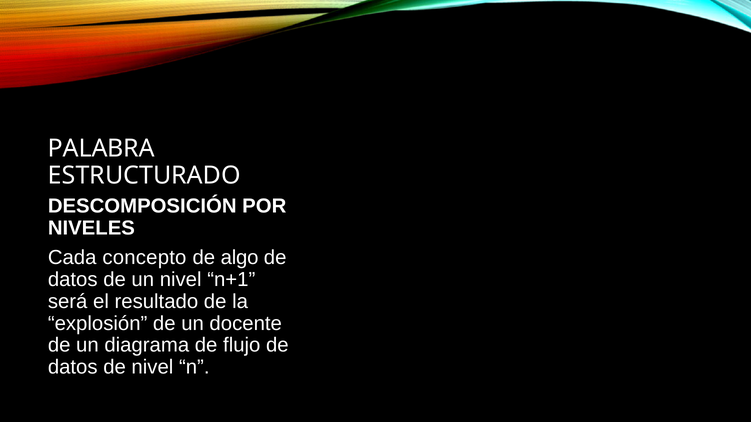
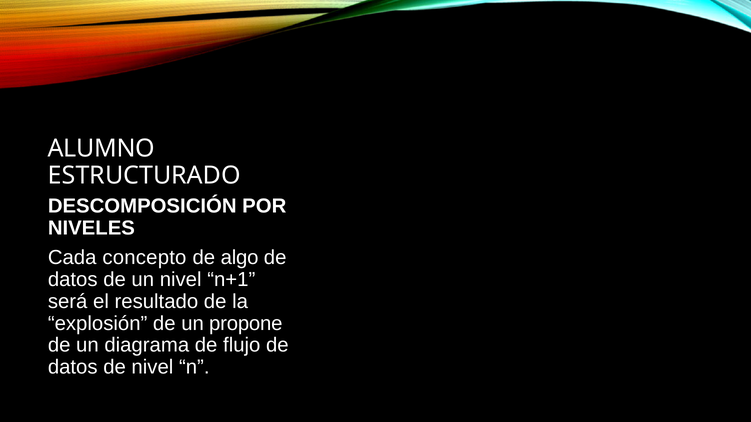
PALABRA: PALABRA -> ALUMNO
docente: docente -> propone
